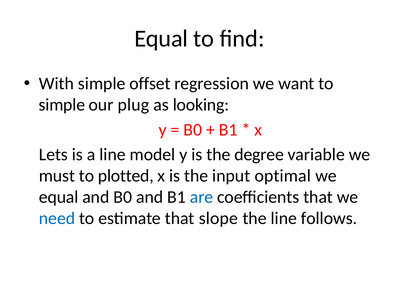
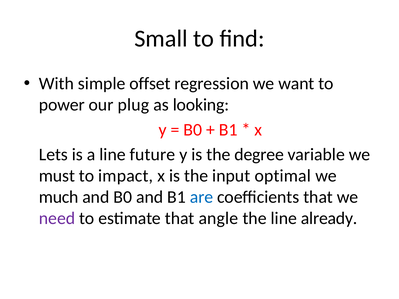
Equal at (161, 39): Equal -> Small
simple at (62, 105): simple -> power
model: model -> future
plotted: plotted -> impact
equal at (59, 197): equal -> much
need colour: blue -> purple
slope: slope -> angle
follows: follows -> already
